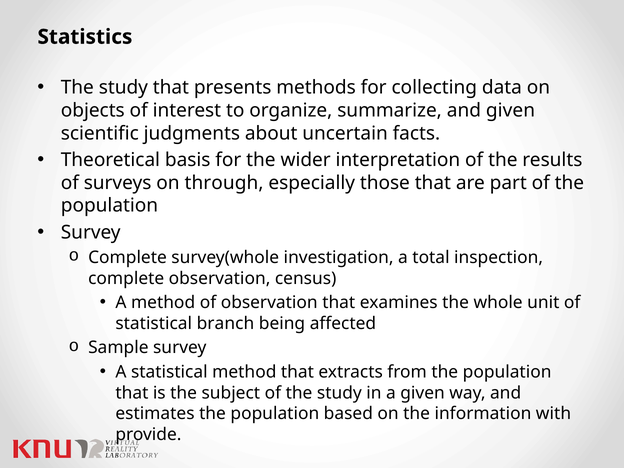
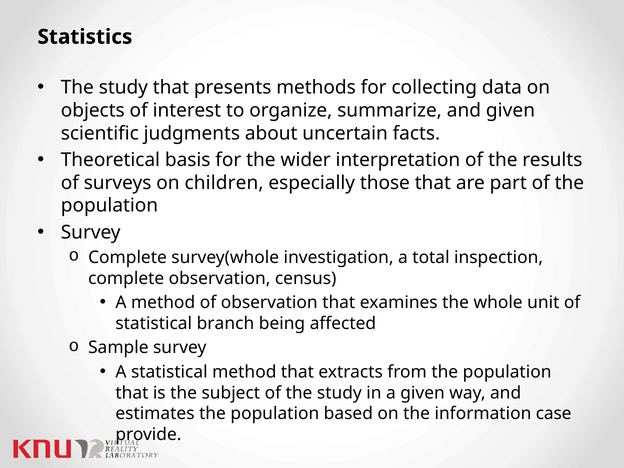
through: through -> children
with: with -> case
